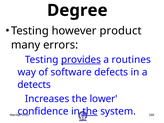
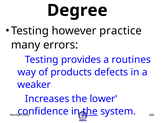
product: product -> practice
provides underline: present -> none
software: software -> products
detects: detects -> weaker
